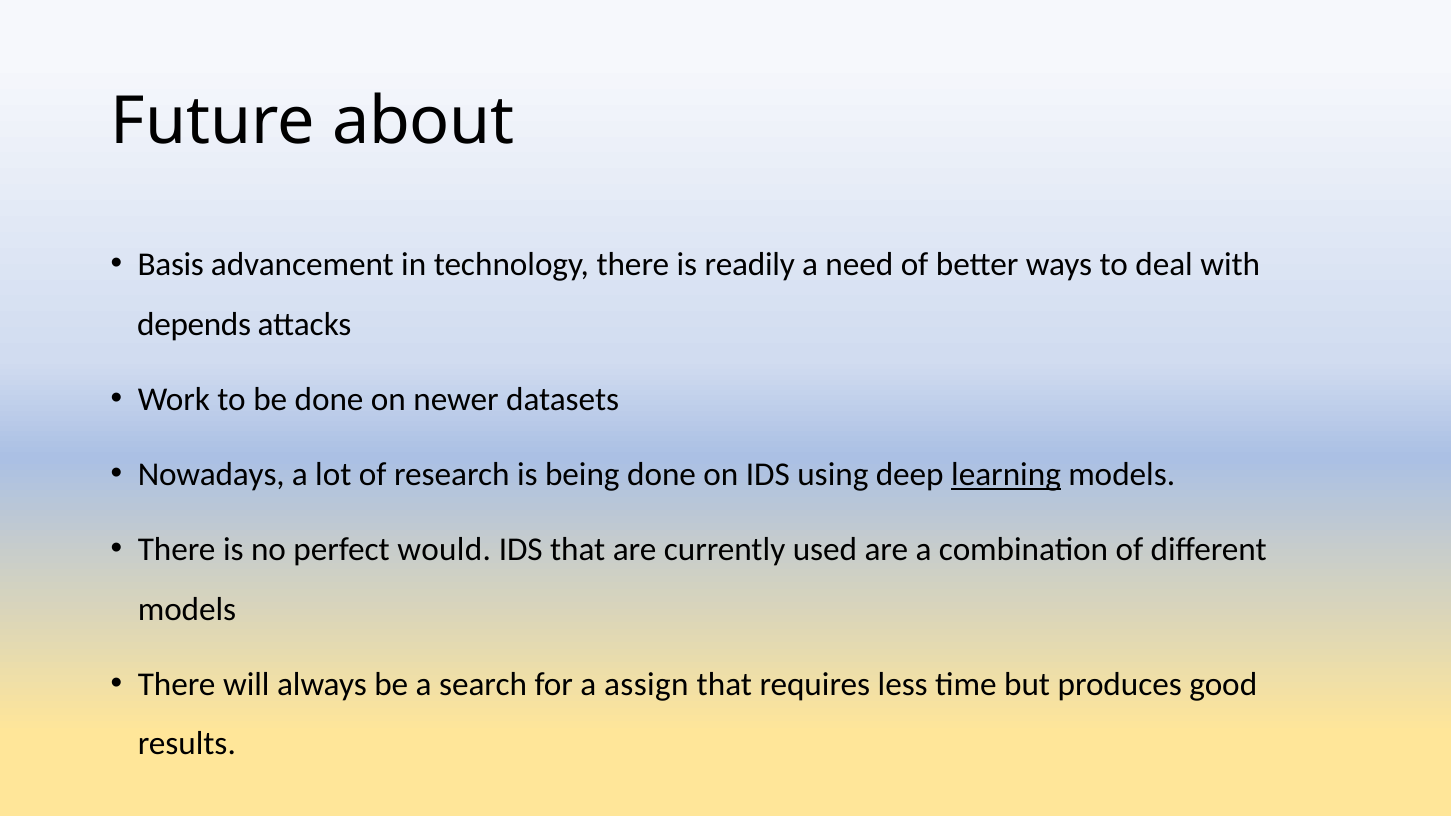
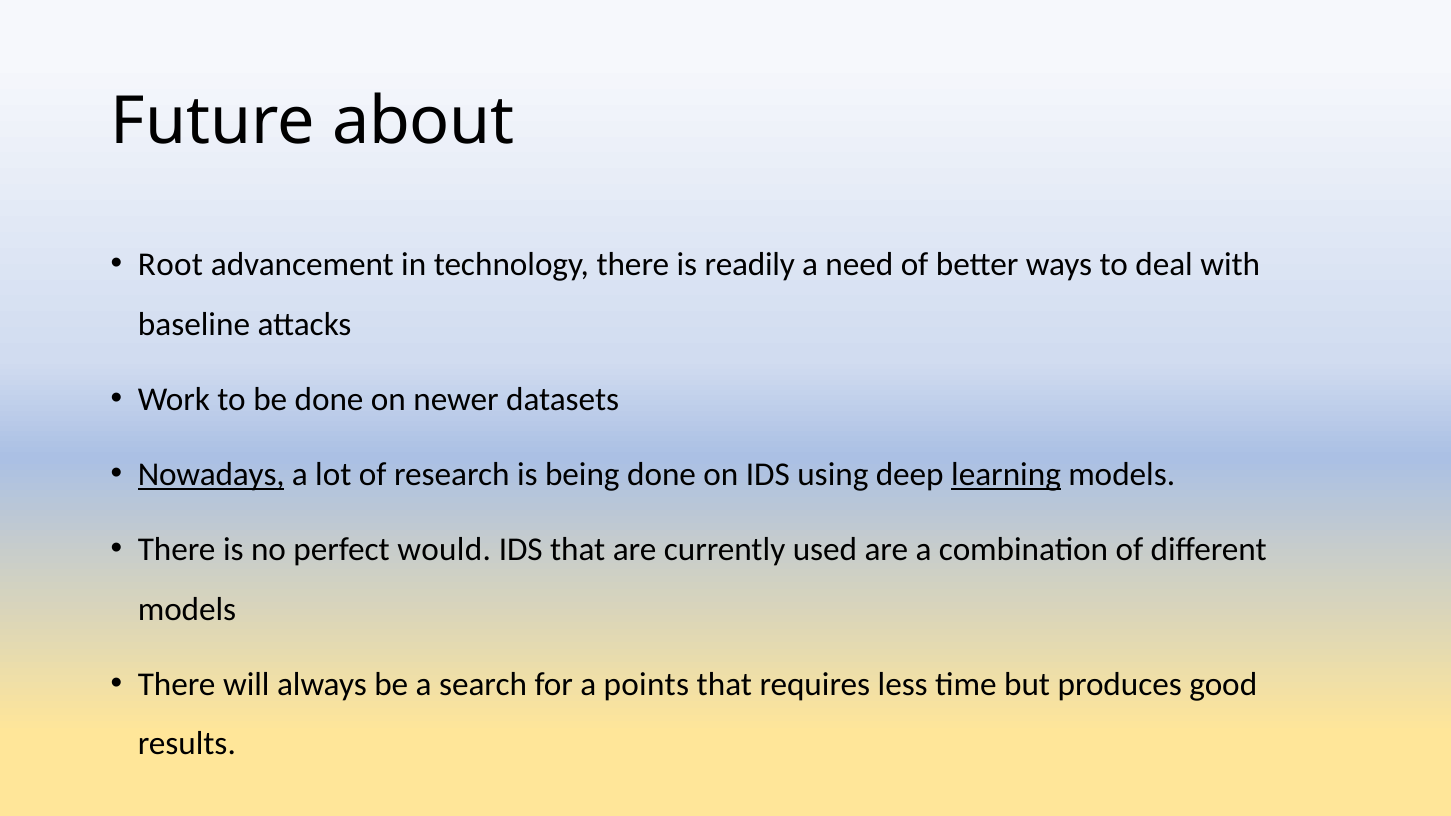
Basis: Basis -> Root
depends: depends -> baseline
Nowadays underline: none -> present
assign: assign -> points
